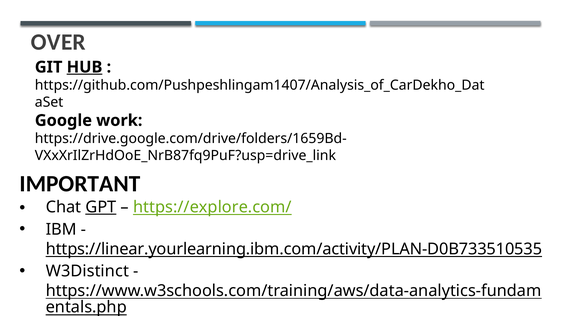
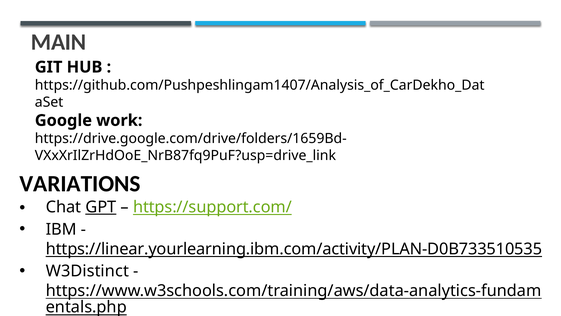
OVER: OVER -> MAIN
HUB underline: present -> none
IMPORTANT: IMPORTANT -> VARIATIONS
https://explore.com/: https://explore.com/ -> https://support.com/
